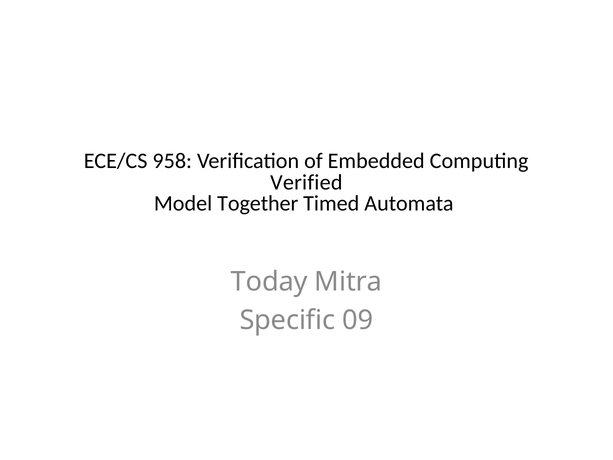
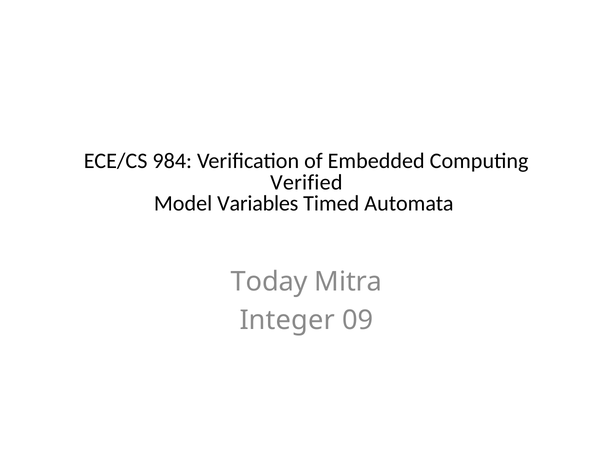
958: 958 -> 984
Together: Together -> Variables
Specific: Specific -> Integer
